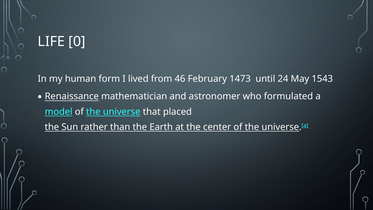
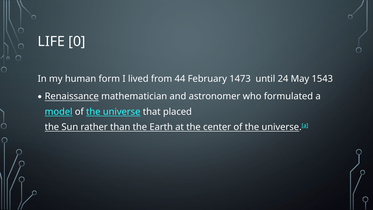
46: 46 -> 44
